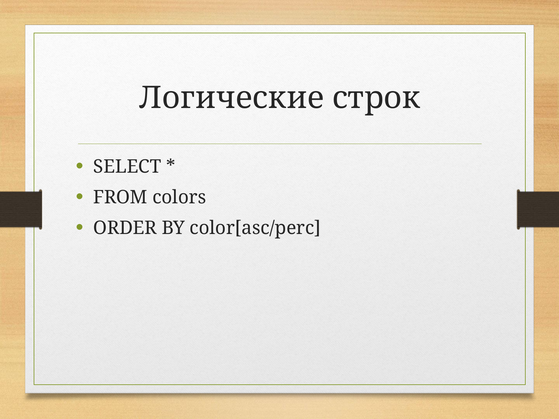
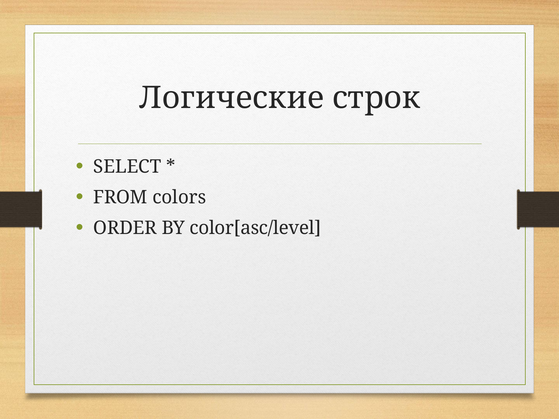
color[asc/perc: color[asc/perc -> color[asc/level
